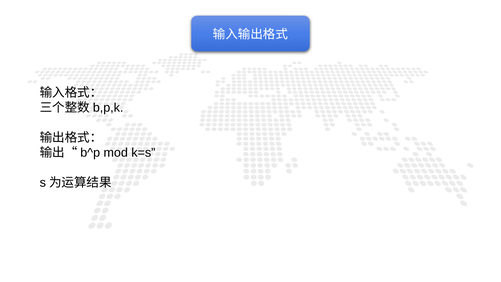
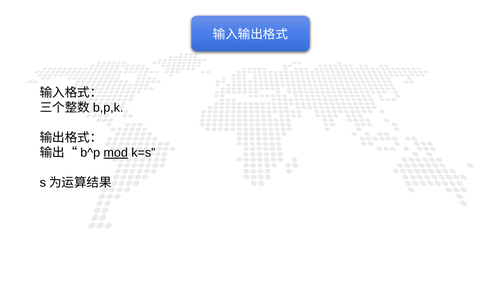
mod underline: none -> present
